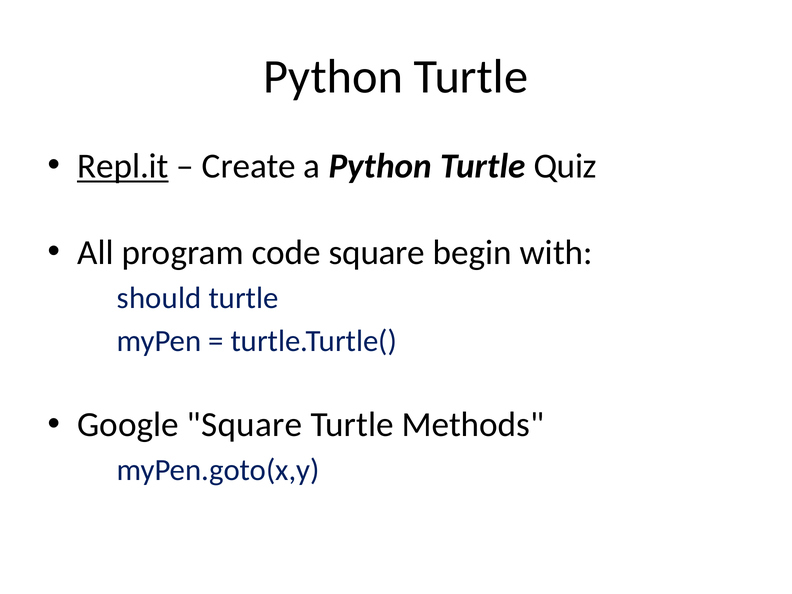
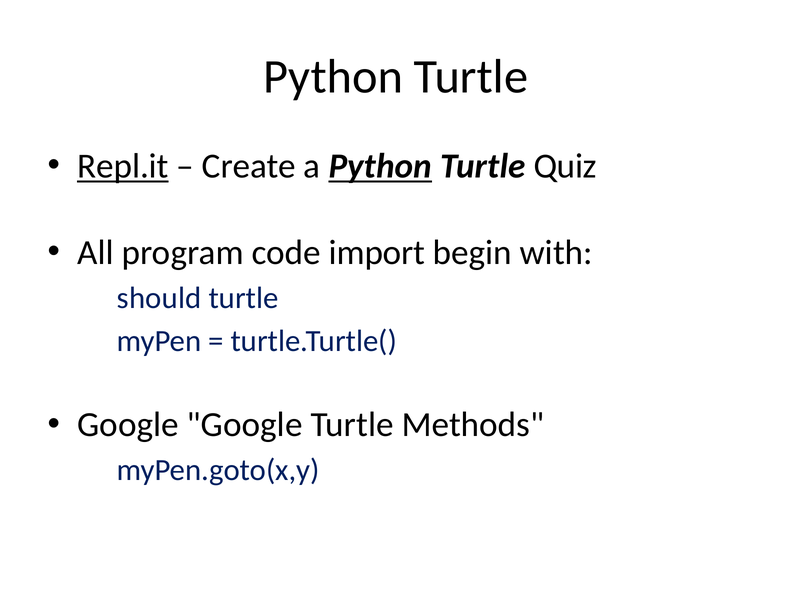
Python at (380, 166) underline: none -> present
code square: square -> import
Google Square: Square -> Google
